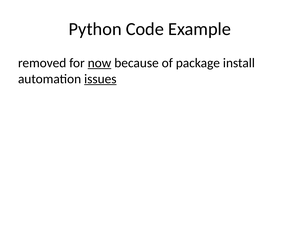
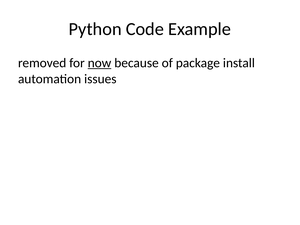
issues underline: present -> none
